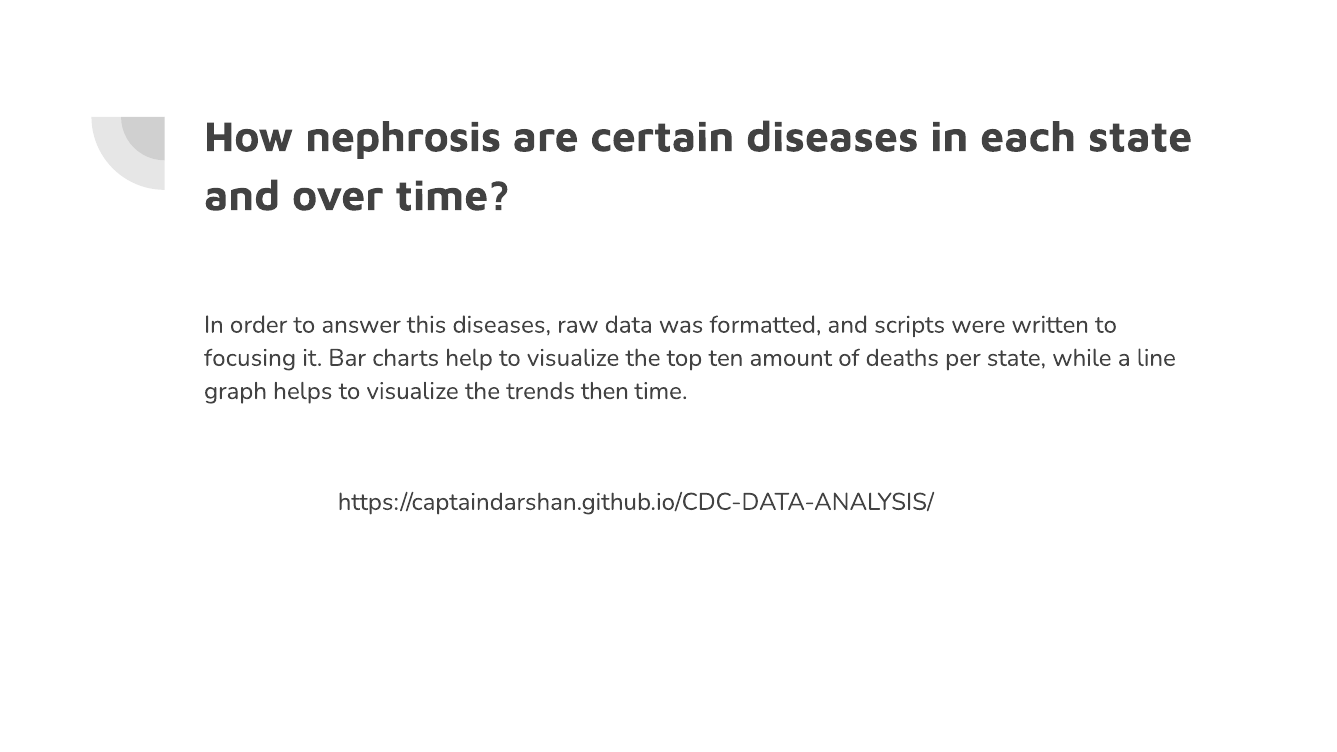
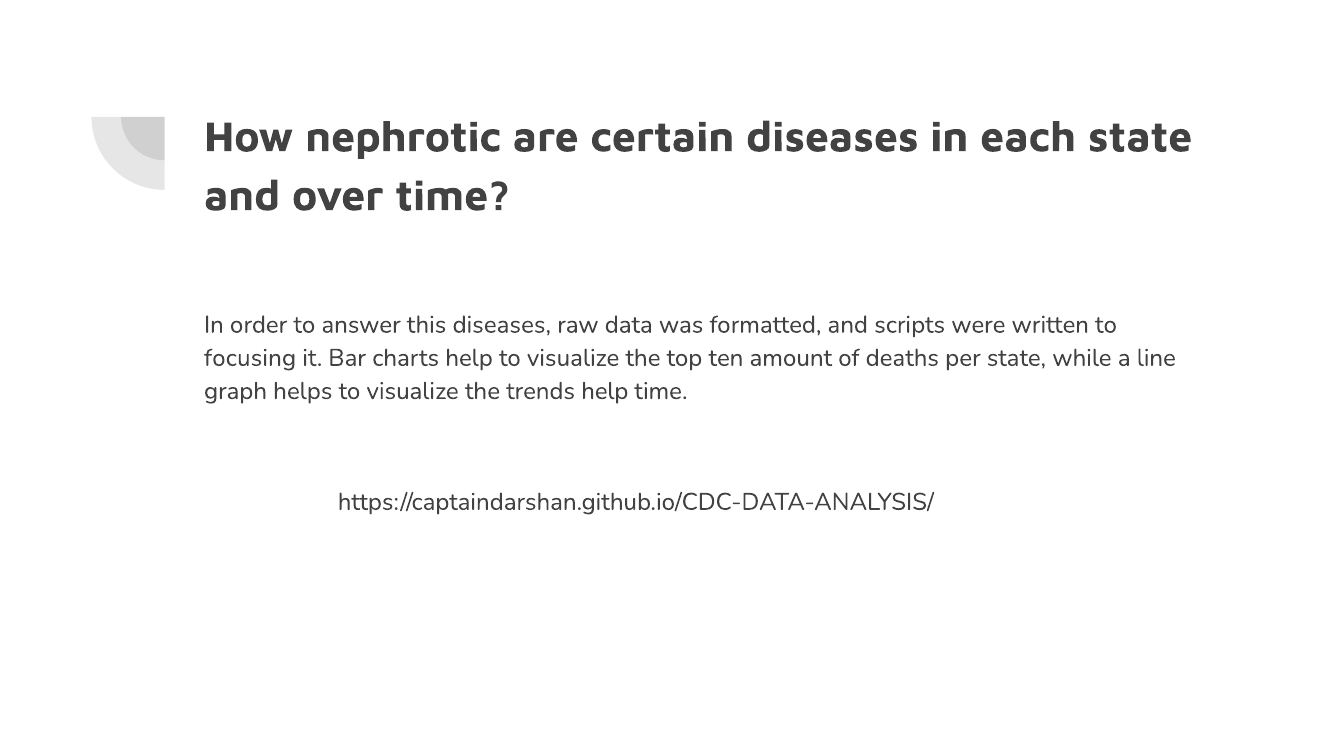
nephrosis: nephrosis -> nephrotic
trends then: then -> help
